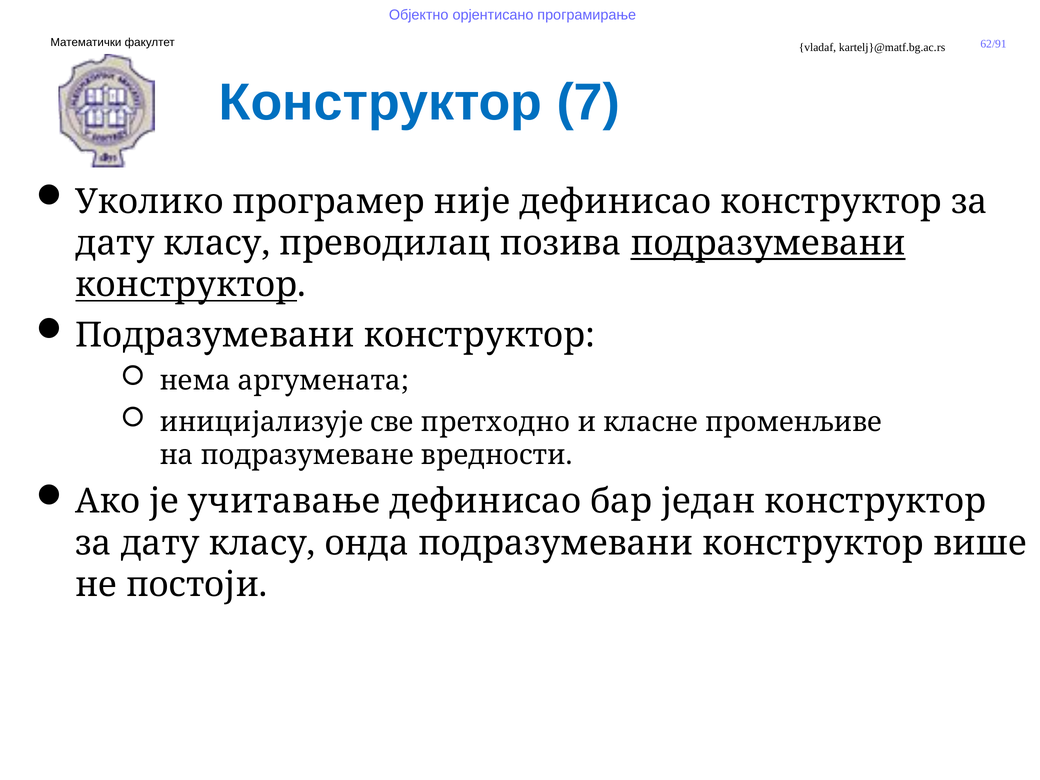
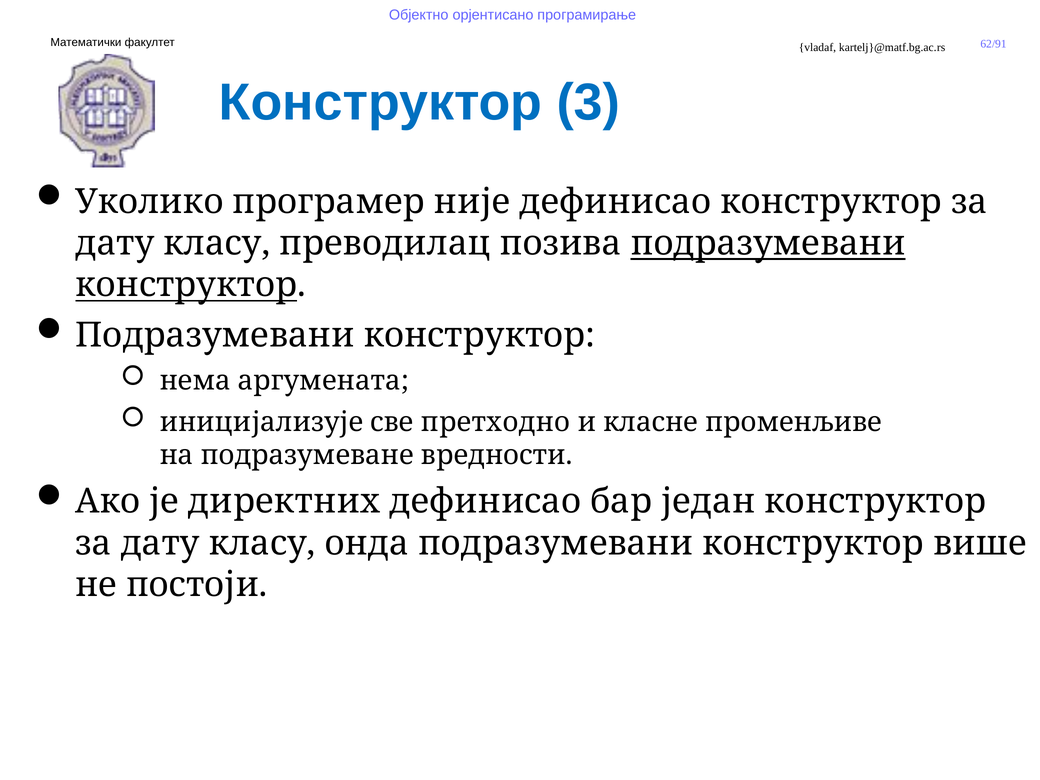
7: 7 -> 3
учитавање: учитавање -> директних
